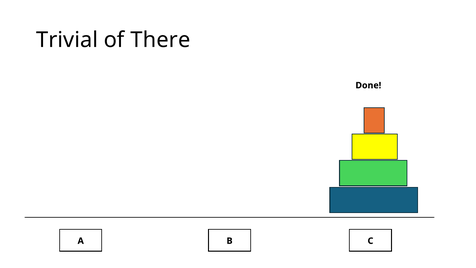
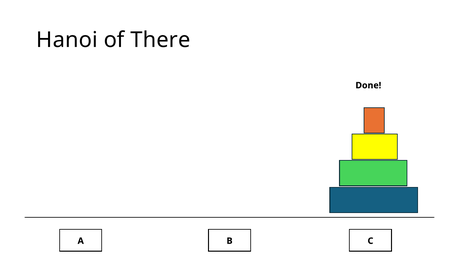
Trivial: Trivial -> Hanoi
